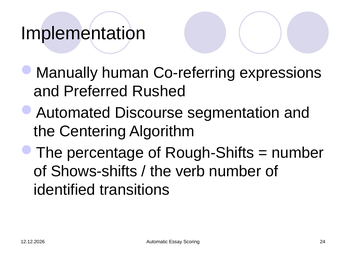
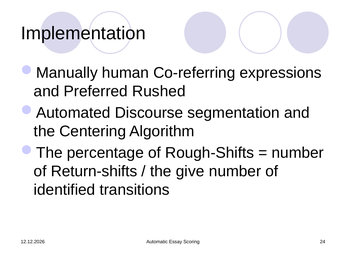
Shows-shifts: Shows-shifts -> Return-shifts
verb: verb -> give
